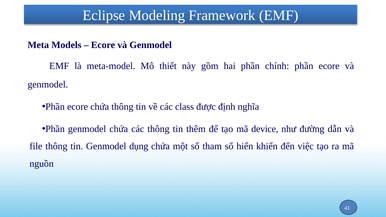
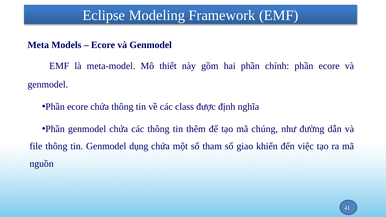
device: device -> chúng
hiển: hiển -> giao
